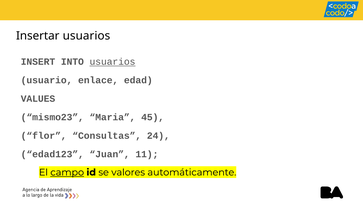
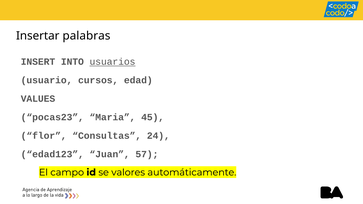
Insertar usuarios: usuarios -> palabras
enlace: enlace -> cursos
mismo23: mismo23 -> pocas23
11: 11 -> 57
campo underline: present -> none
